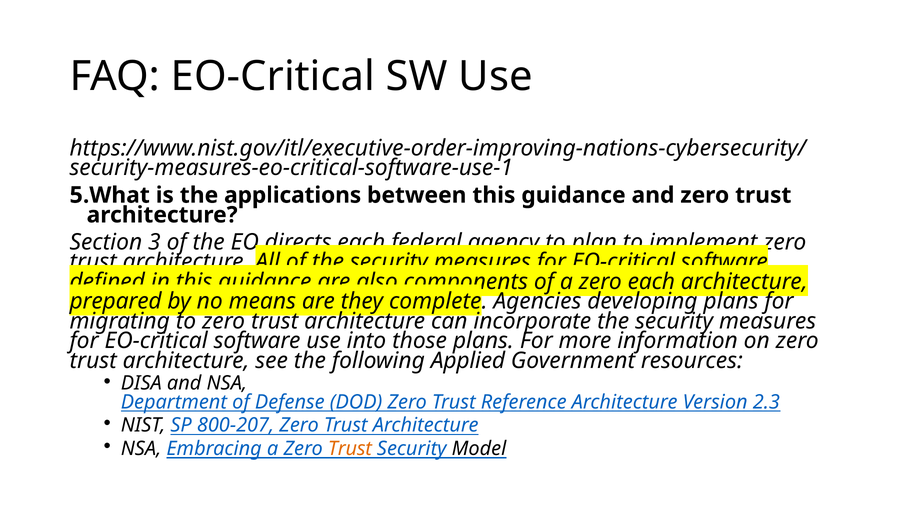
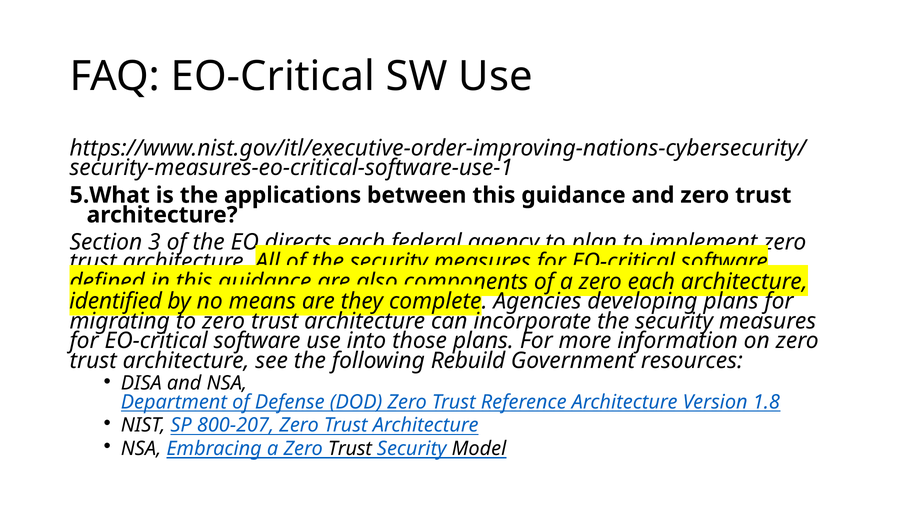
prepared: prepared -> identified
Applied: Applied -> Rebuild
2.3: 2.3 -> 1.8
Trust at (350, 449) colour: orange -> black
